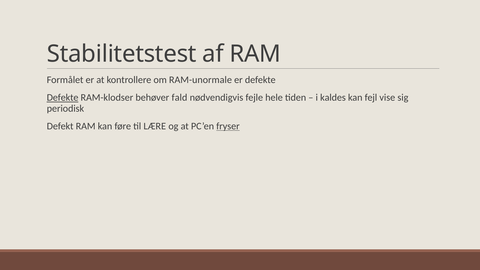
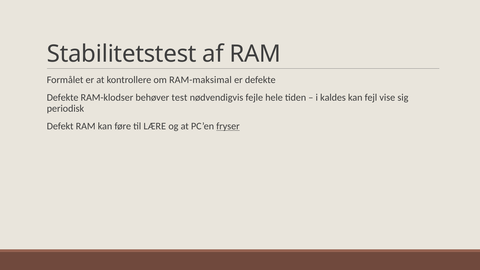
RAM-unormale: RAM-unormale -> RAM-maksimal
Defekte at (63, 98) underline: present -> none
fald: fald -> test
